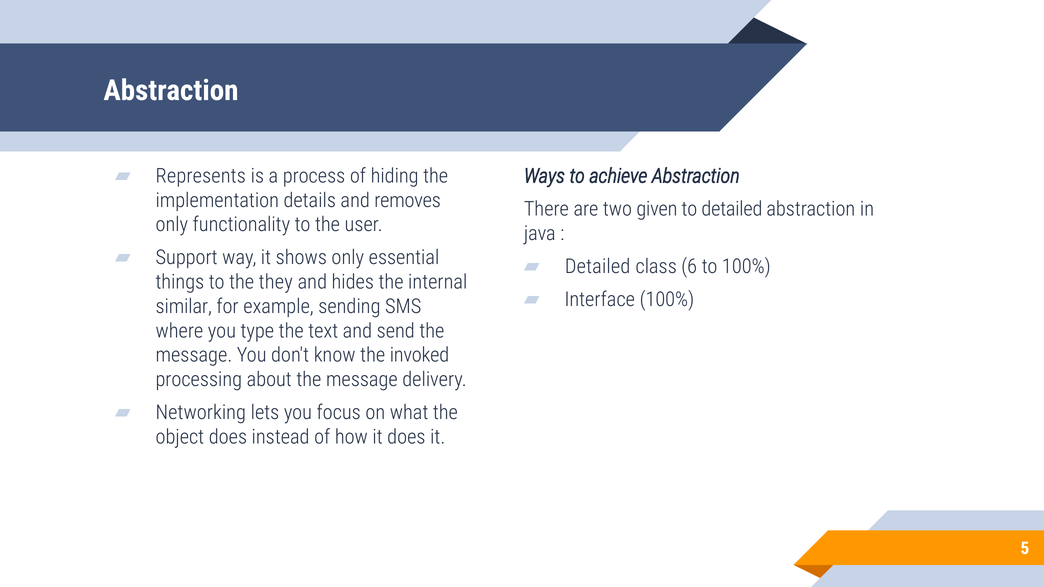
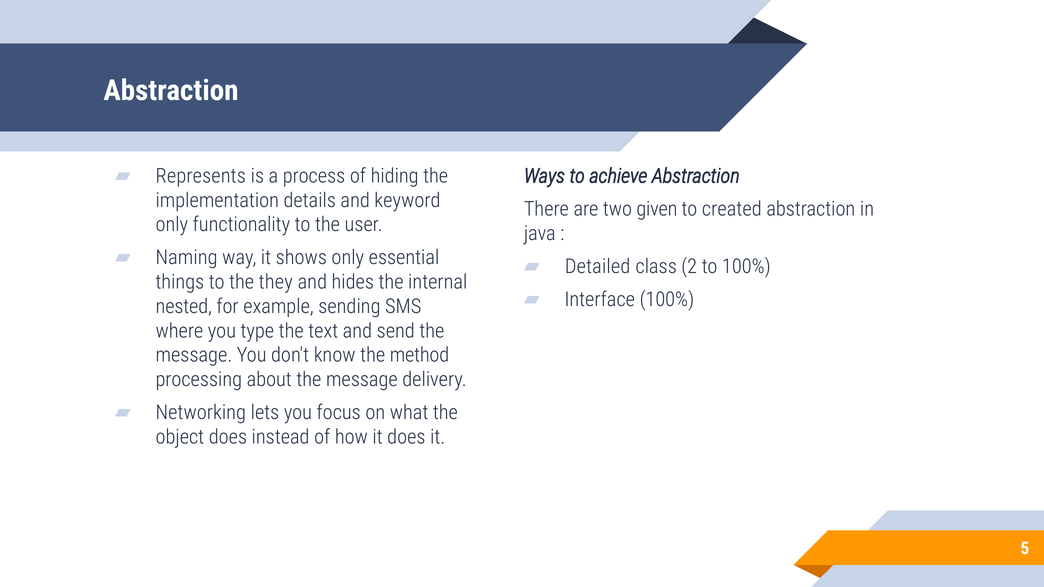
removes: removes -> keyword
to detailed: detailed -> created
Support: Support -> Naming
6: 6 -> 2
similar: similar -> nested
invoked: invoked -> method
